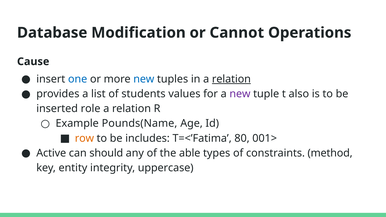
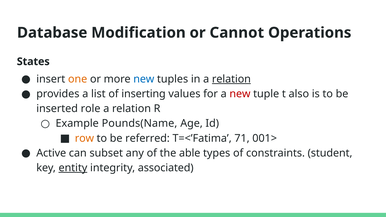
Cause: Cause -> States
one colour: blue -> orange
students: students -> inserting
new at (240, 94) colour: purple -> red
includes: includes -> referred
80: 80 -> 71
should: should -> subset
method: method -> student
entity underline: none -> present
uppercase: uppercase -> associated
